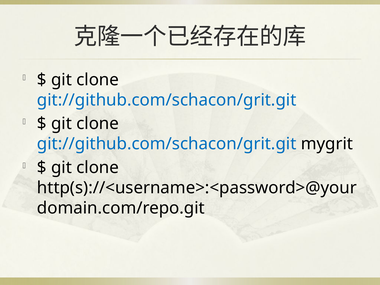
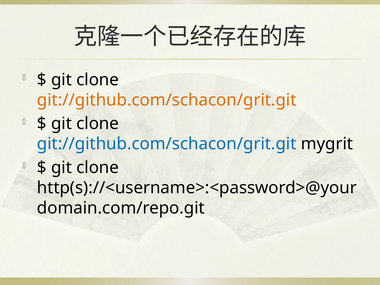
git://github.com/schacon/grit.git at (167, 100) colour: blue -> orange
